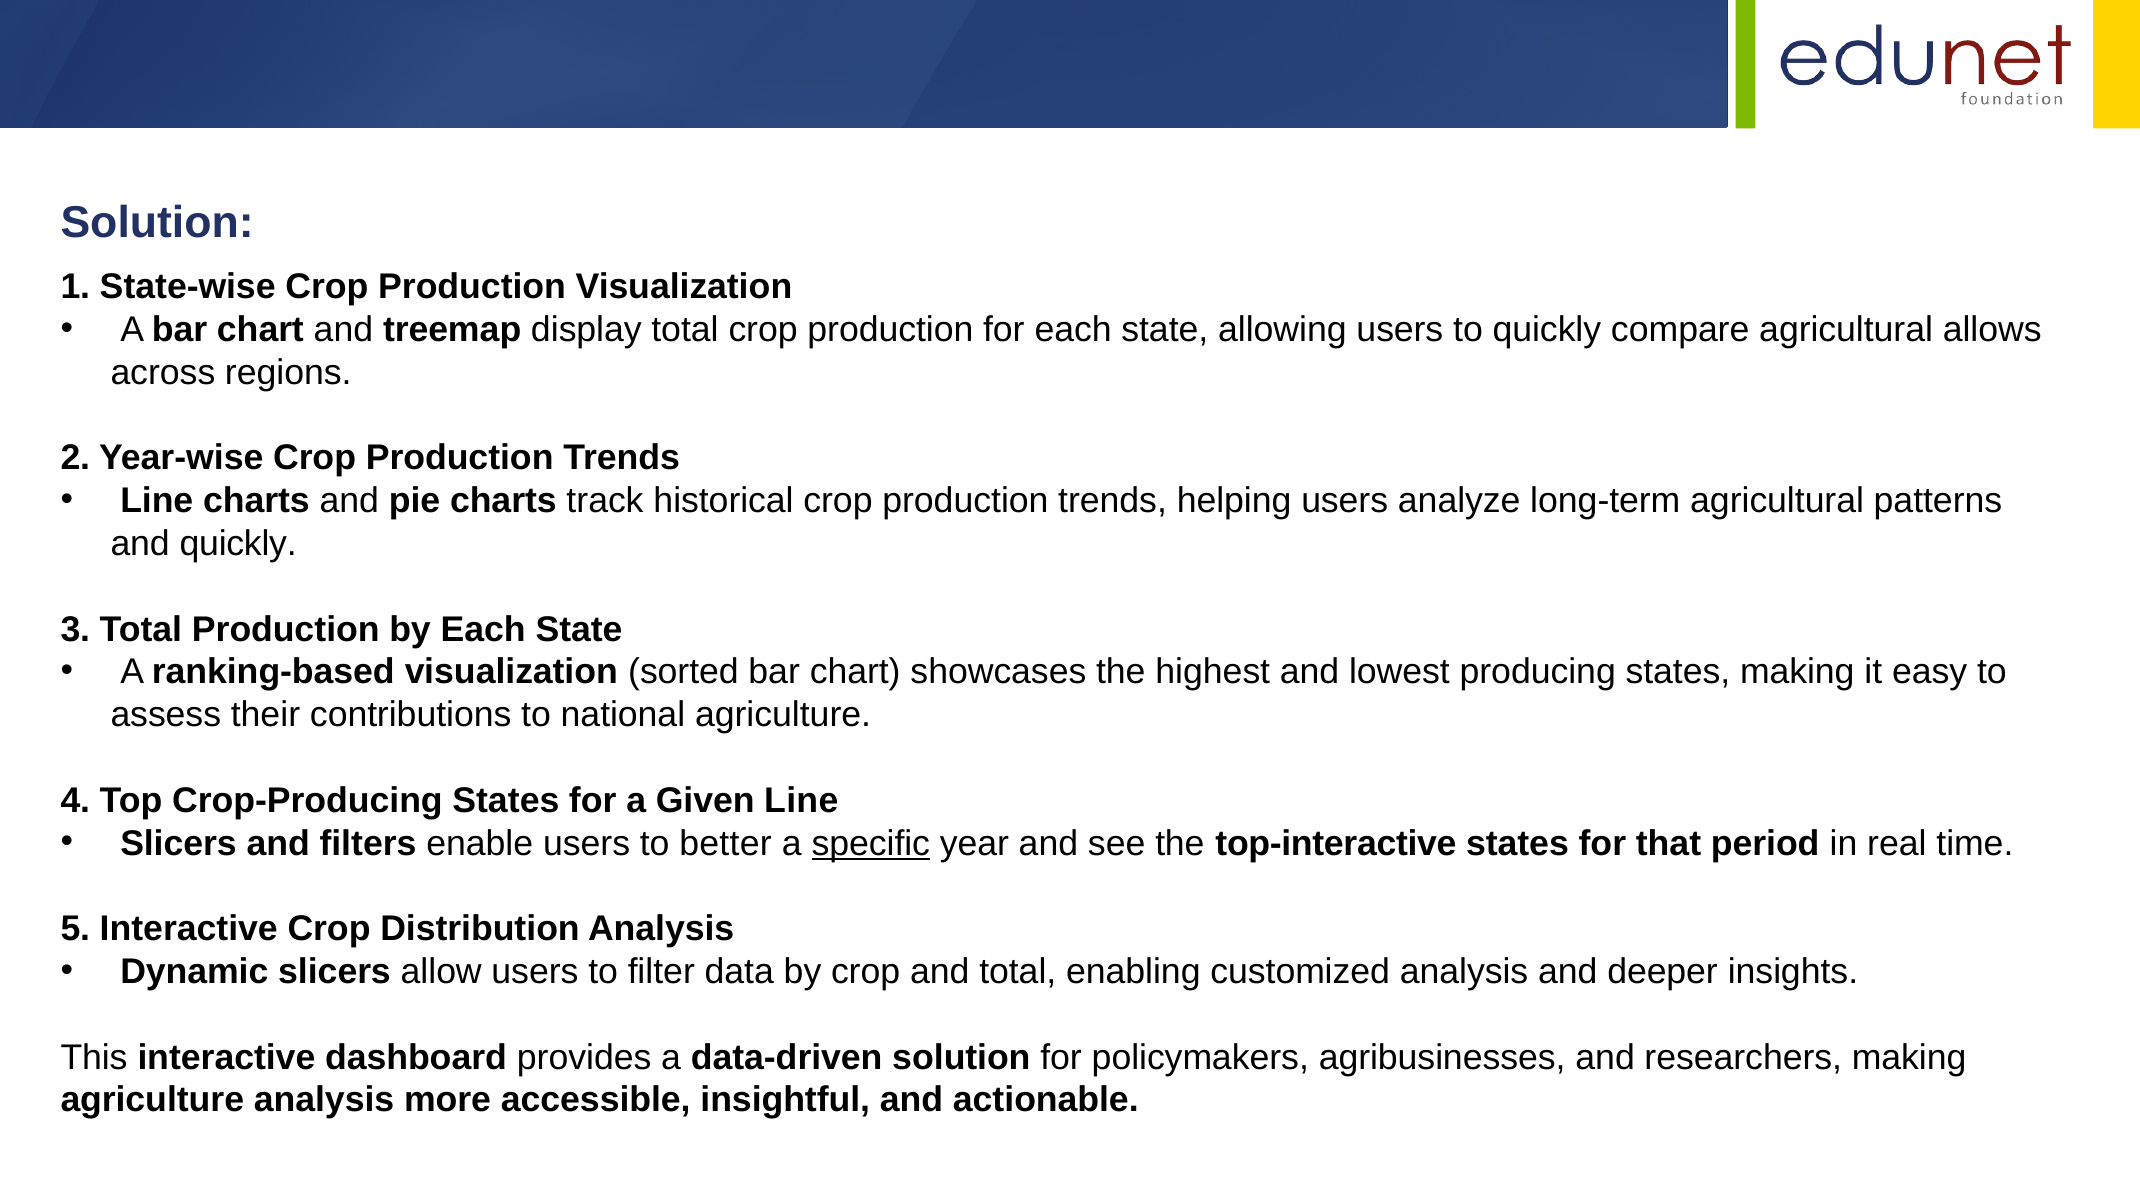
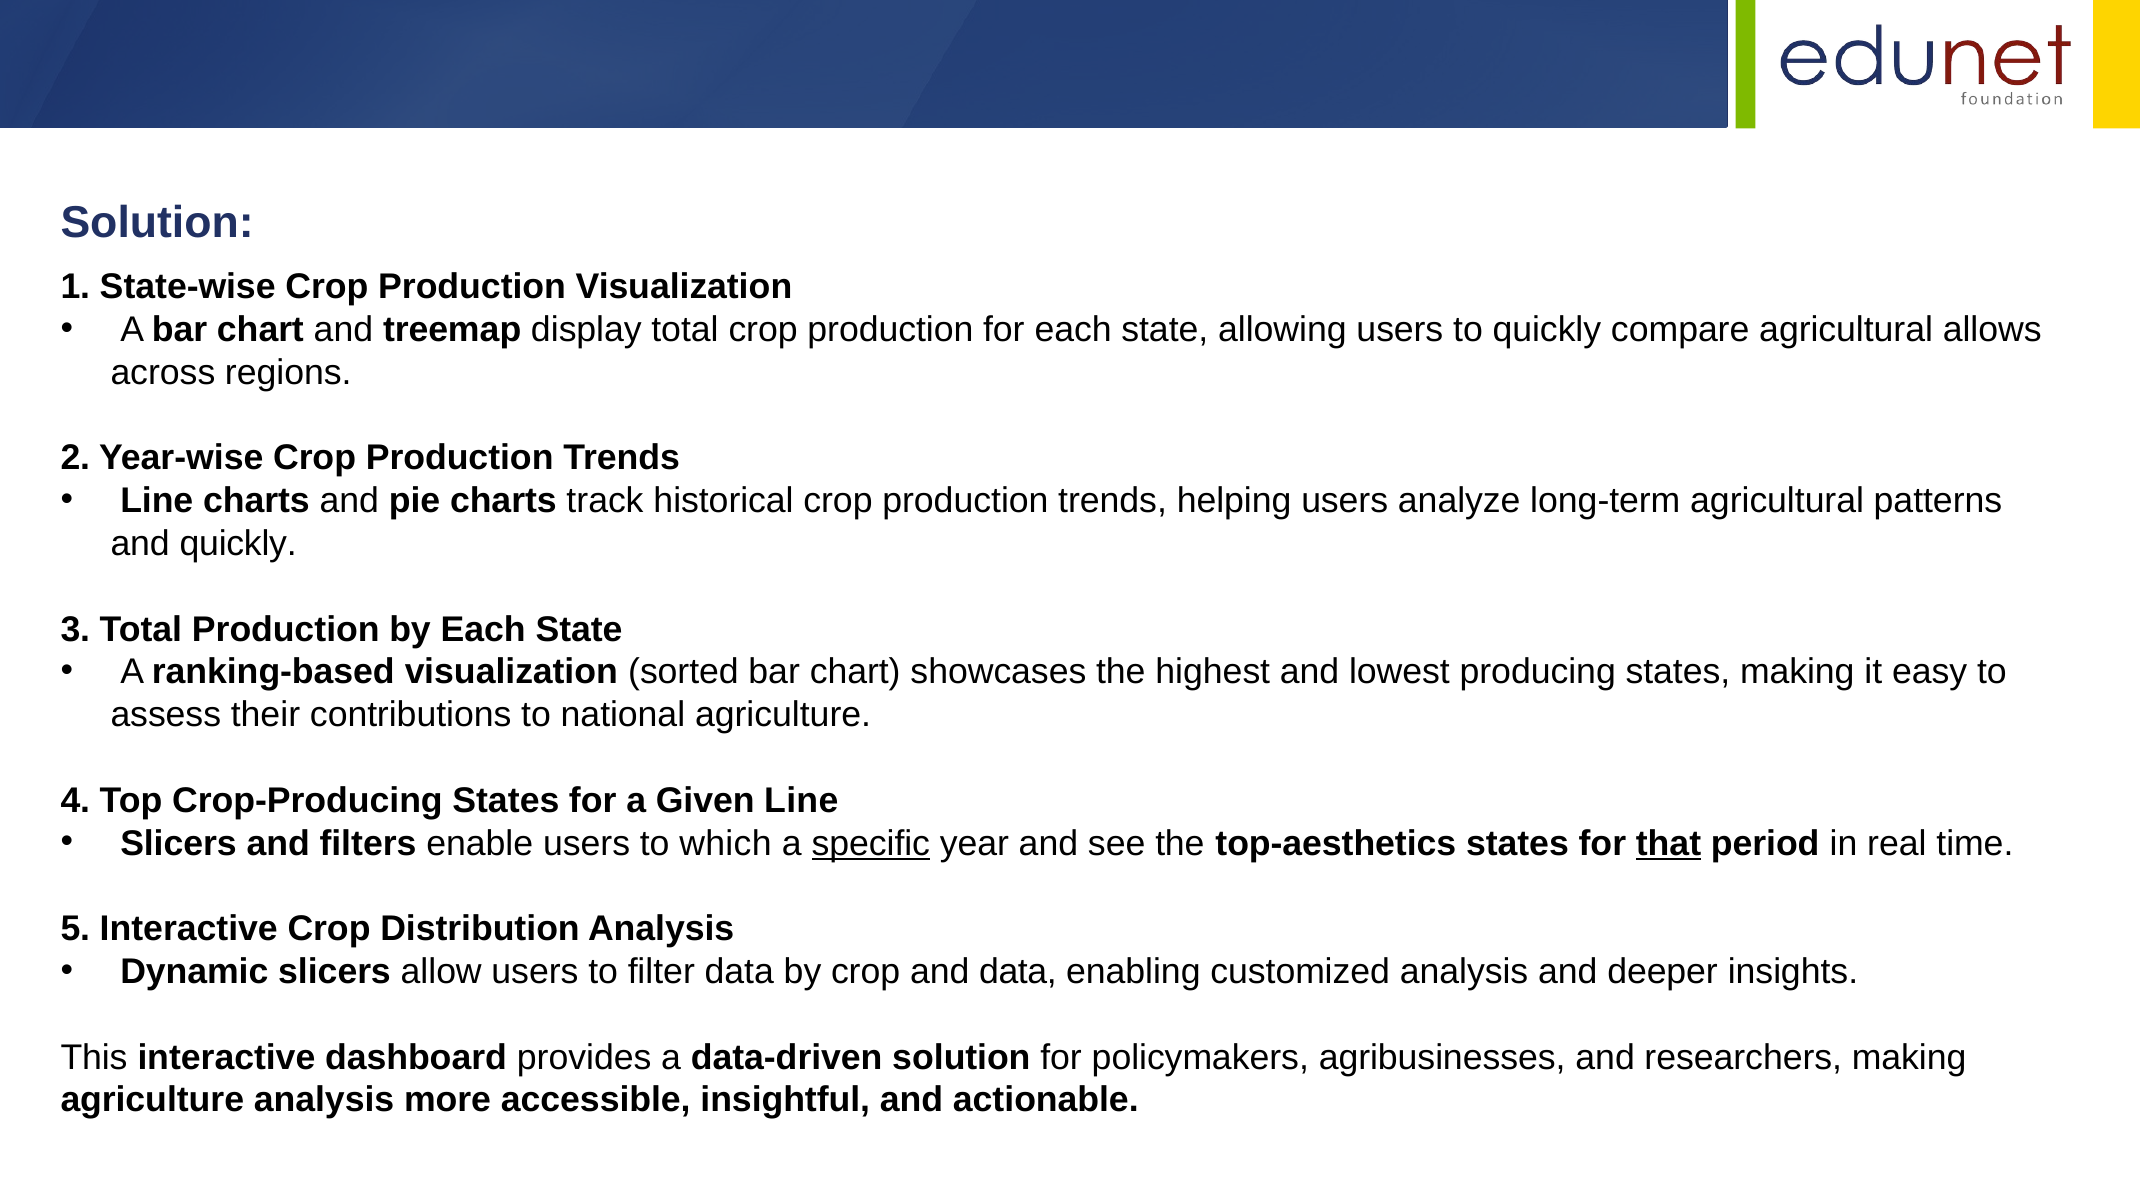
better: better -> which
top-interactive: top-interactive -> top-aesthetics
that underline: none -> present
and total: total -> data
